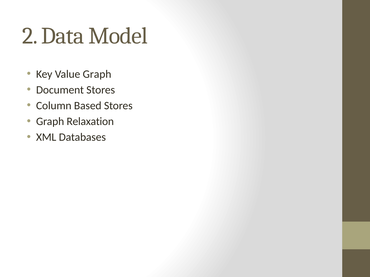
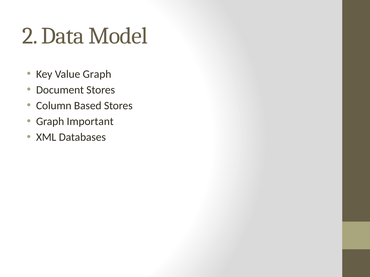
Relaxation: Relaxation -> Important
